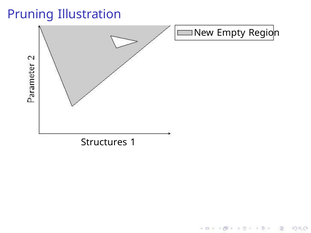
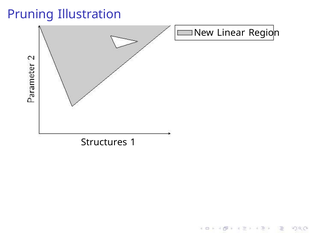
Empty: Empty -> Linear
